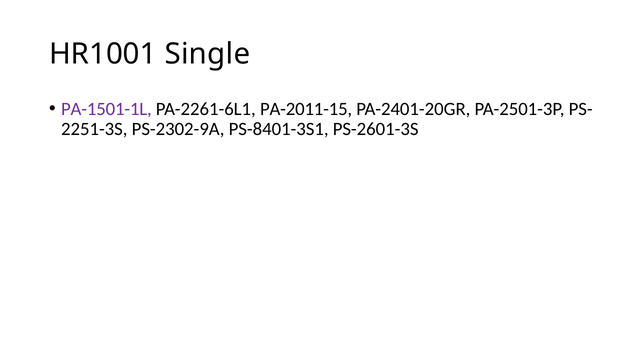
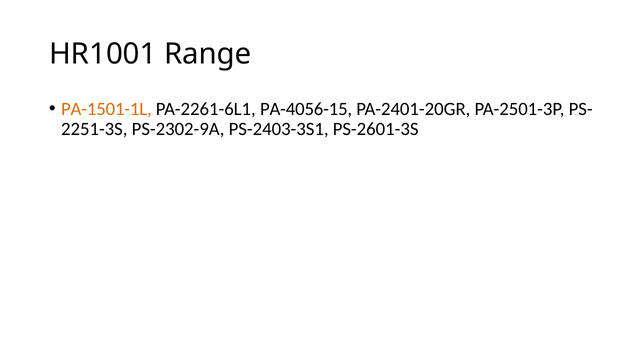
Single: Single -> Range
PA-1501-1L colour: purple -> orange
PA-2011-15: PA-2011-15 -> PA-4056-15
PS-8401-3S1: PS-8401-3S1 -> PS-2403-3S1
